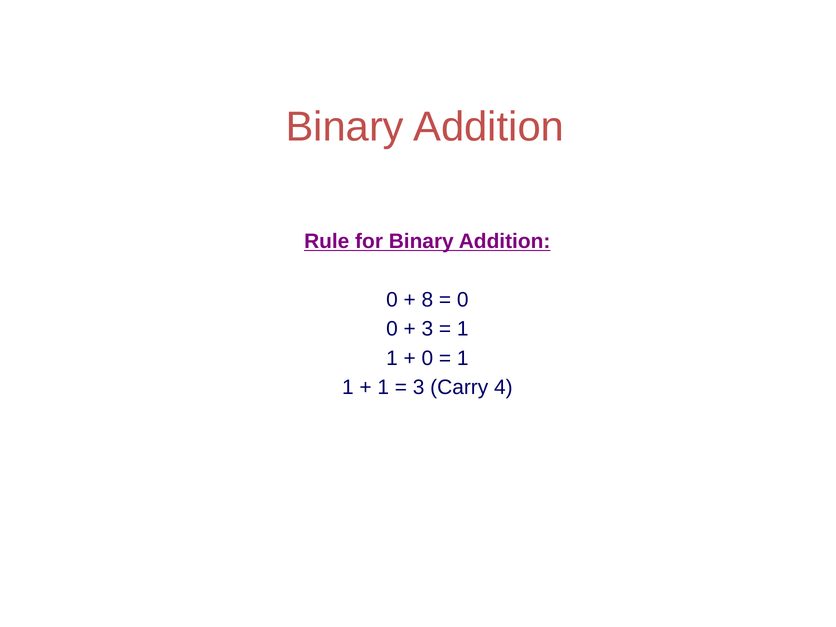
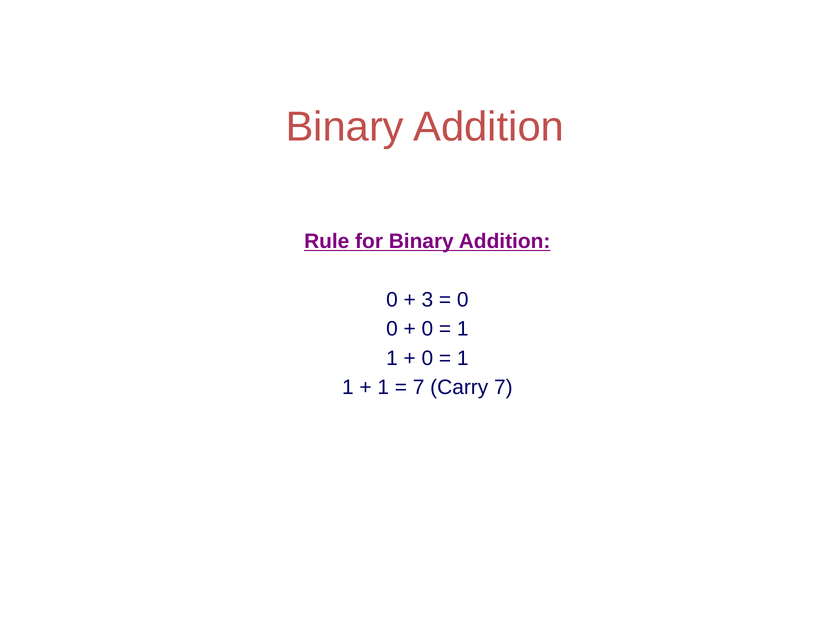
8: 8 -> 3
3 at (427, 329): 3 -> 0
3 at (419, 387): 3 -> 7
Carry 4: 4 -> 7
